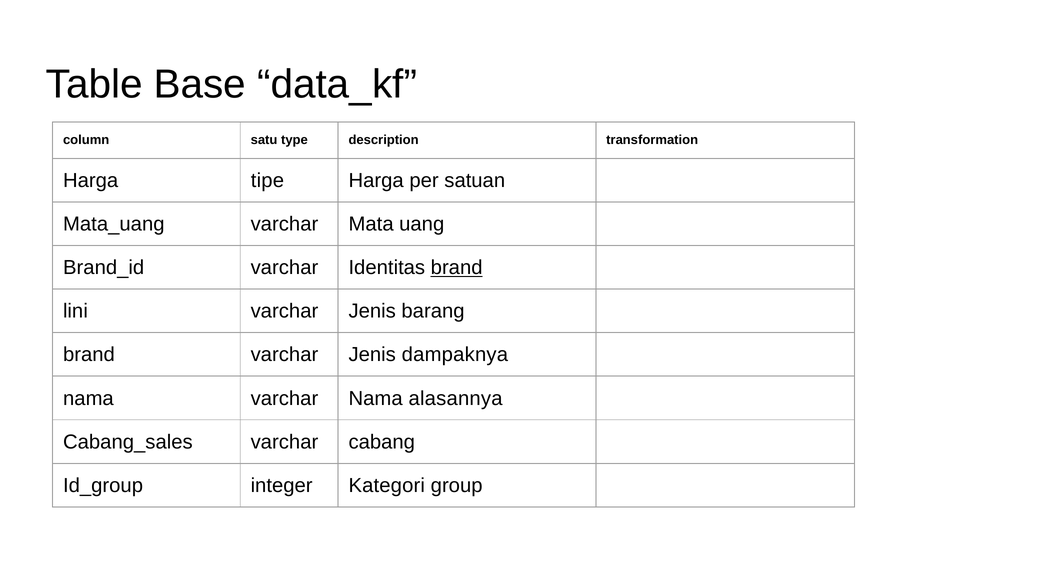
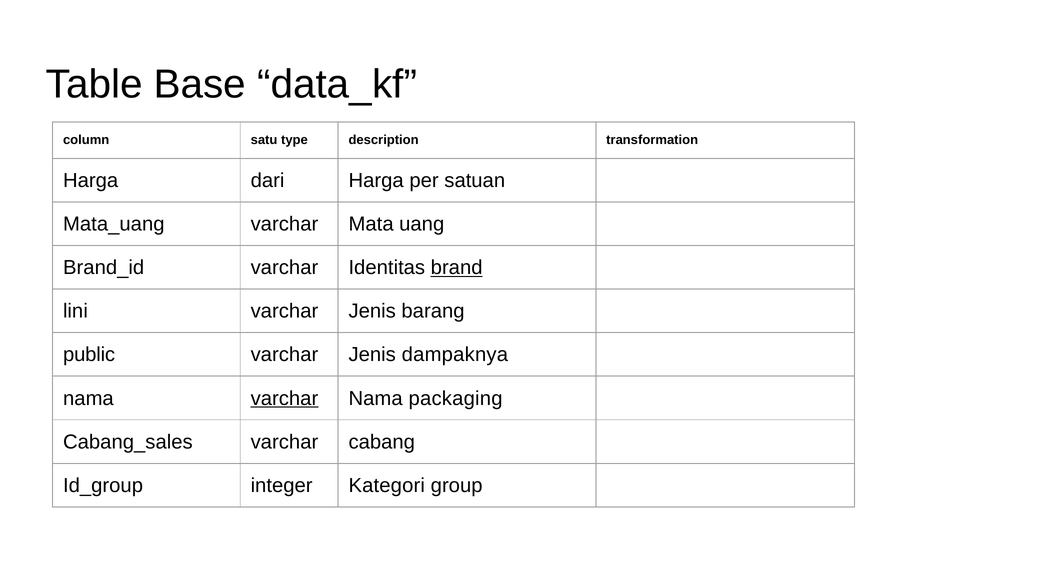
tipe: tipe -> dari
brand at (89, 355): brand -> public
varchar at (284, 398) underline: none -> present
alasannya: alasannya -> packaging
